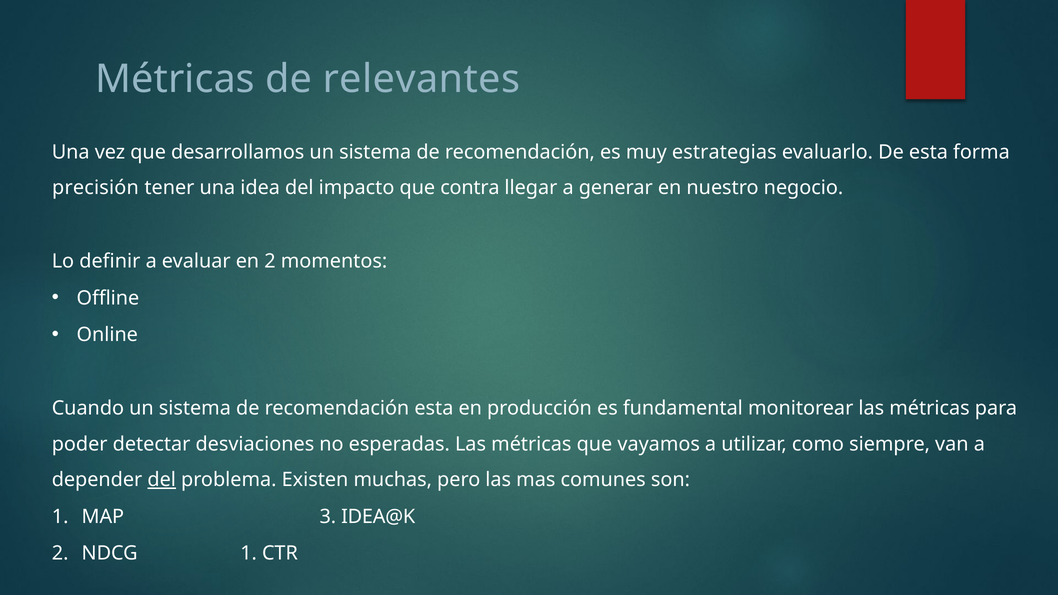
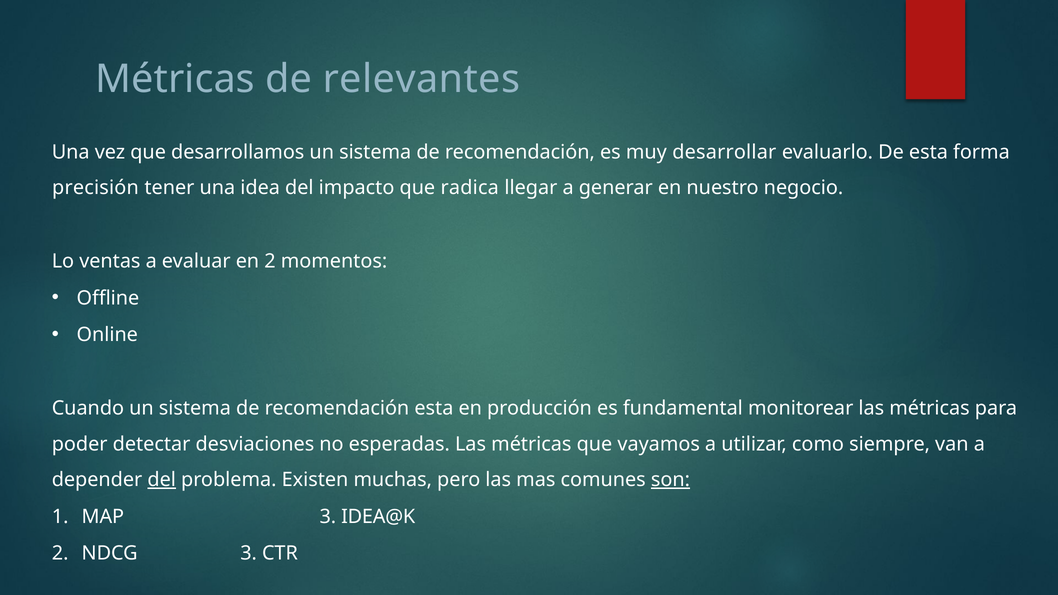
estrategias: estrategias -> desarrollar
contra: contra -> radica
definir: definir -> ventas
son underline: none -> present
NDCG 1: 1 -> 3
